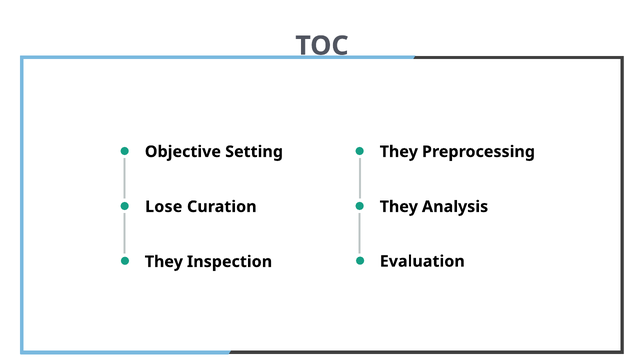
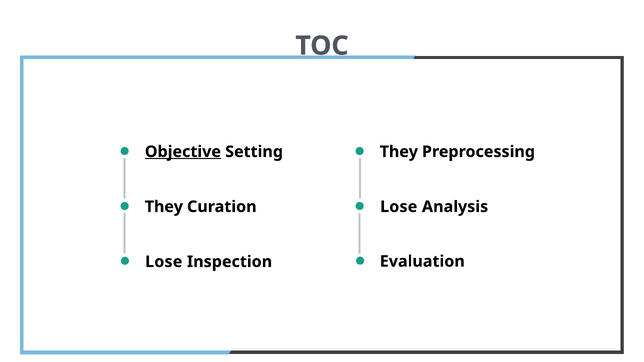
Objective underline: none -> present
Lose at (164, 207): Lose -> They
They at (399, 207): They -> Lose
They at (164, 262): They -> Lose
